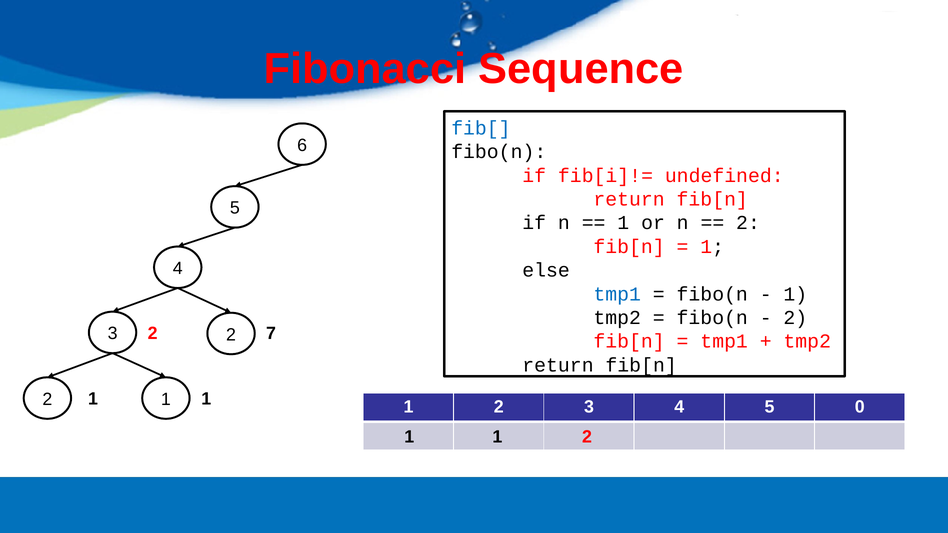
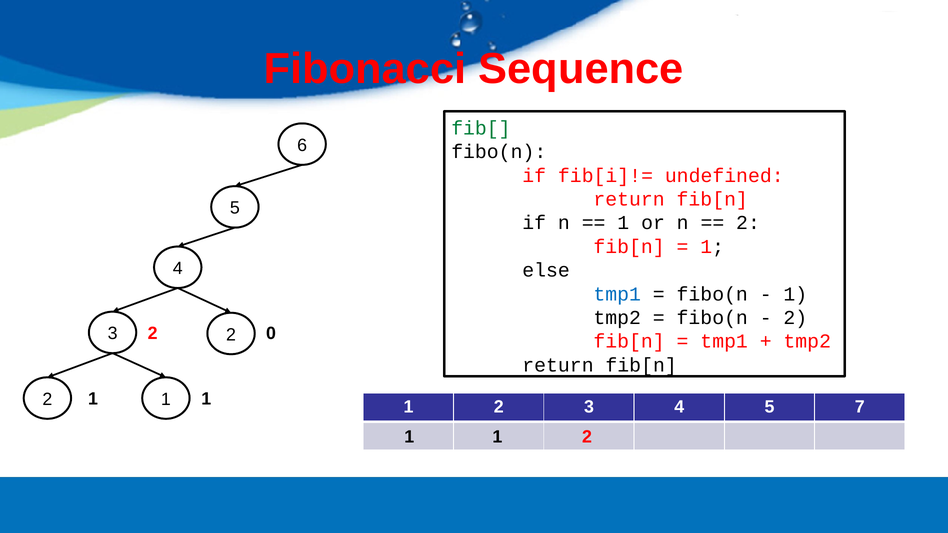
fib[ colour: blue -> green
7: 7 -> 0
0: 0 -> 7
